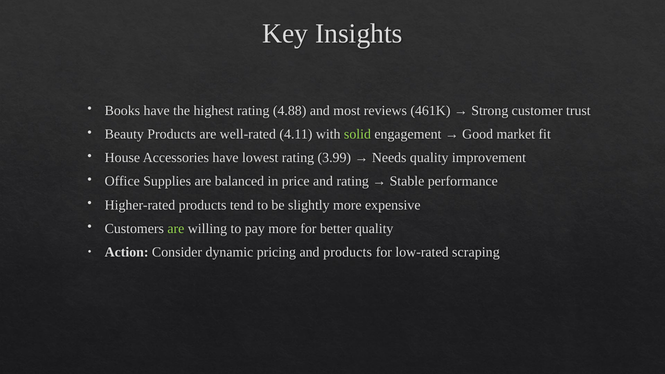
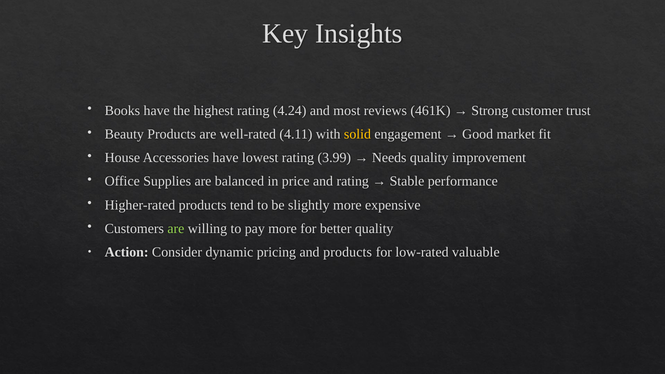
4.88: 4.88 -> 4.24
solid colour: light green -> yellow
scraping: scraping -> valuable
